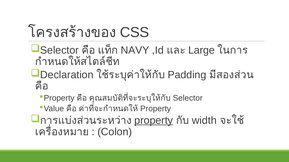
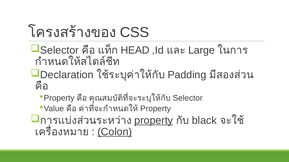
NAVY: NAVY -> HEAD
width: width -> black
Colon underline: none -> present
